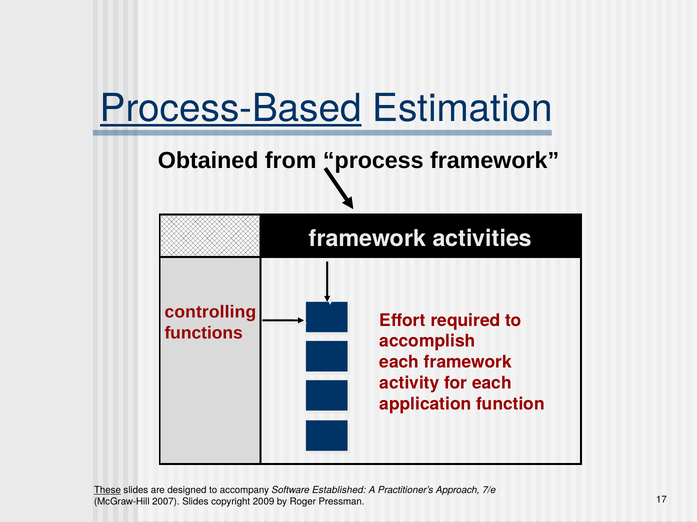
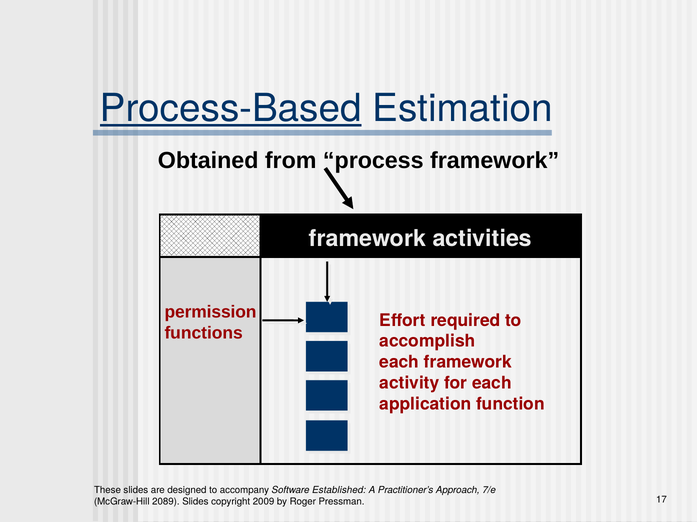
controlling: controlling -> permission
These underline: present -> none
2007: 2007 -> 2089
